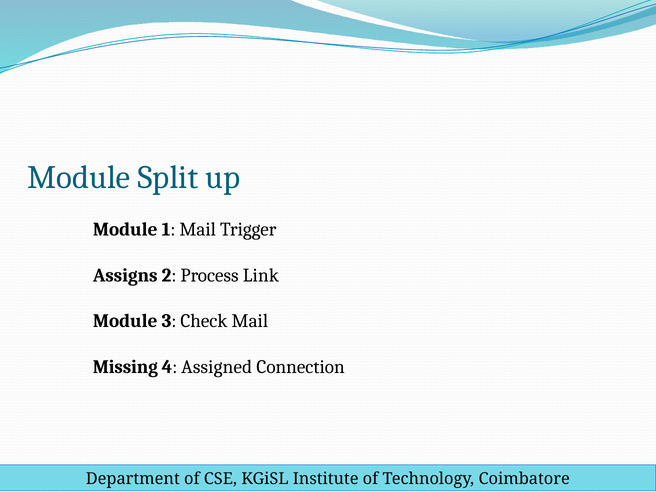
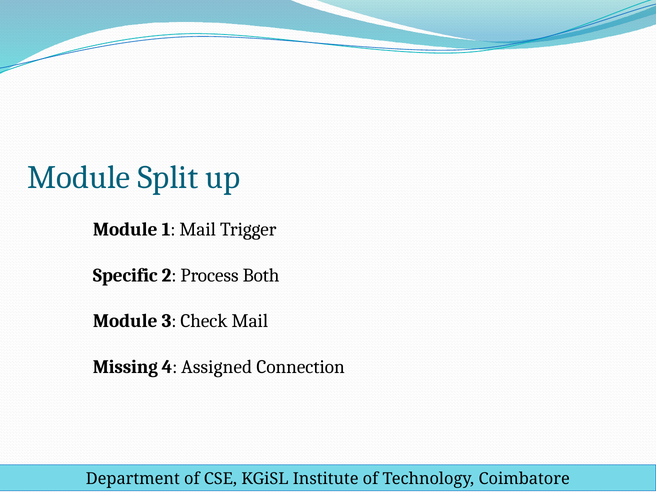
Assigns: Assigns -> Specific
Link: Link -> Both
